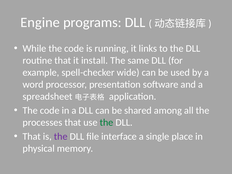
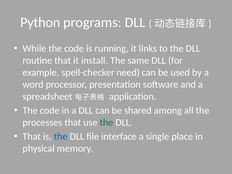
Engine: Engine -> Python
wide: wide -> need
the at (61, 137) colour: purple -> blue
